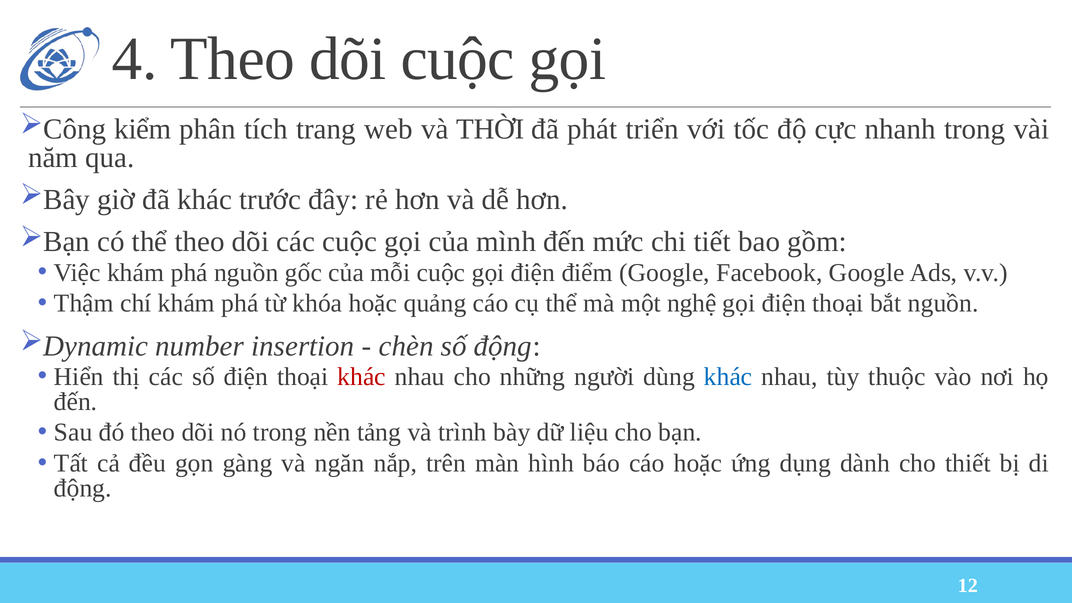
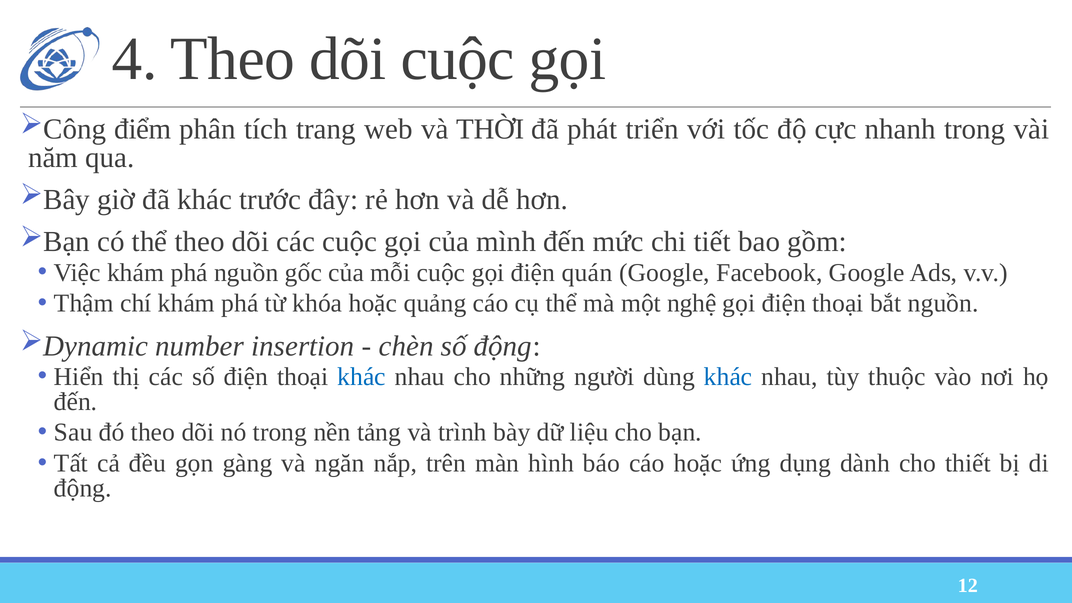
kiểm: kiểm -> điểm
điểm: điểm -> quán
khác at (362, 377) colour: red -> blue
